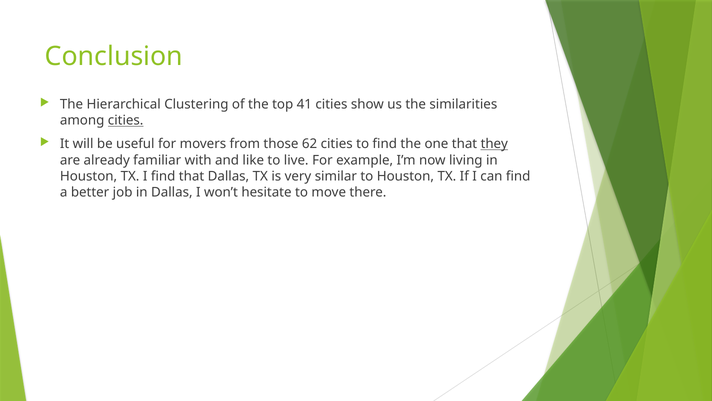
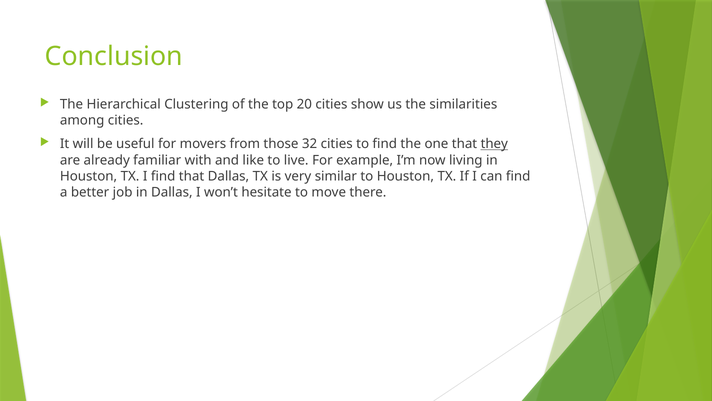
41: 41 -> 20
cities at (126, 120) underline: present -> none
62: 62 -> 32
